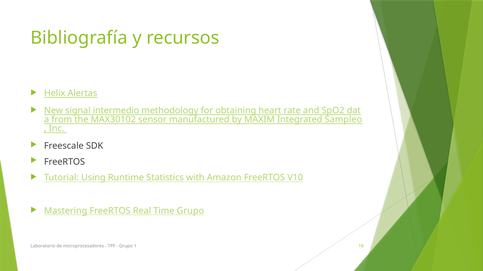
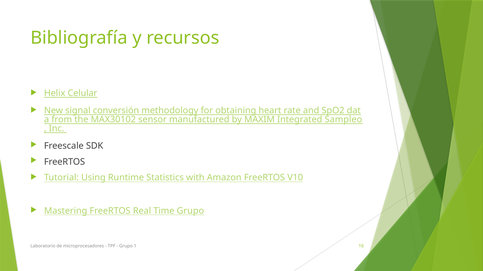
Alertas: Alertas -> Celular
intermedio: intermedio -> conversión
